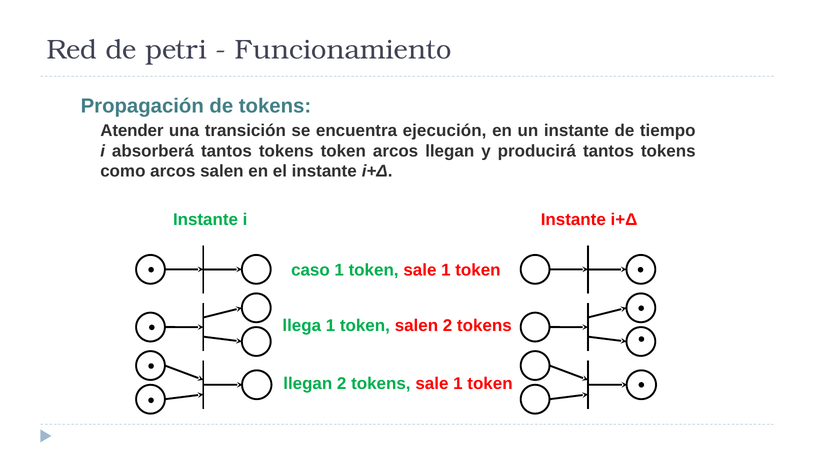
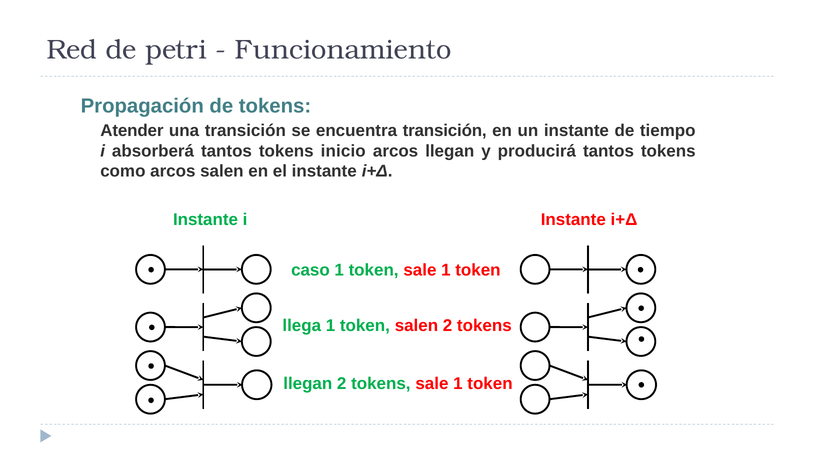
encuentra ejecución: ejecución -> transición
tokens token: token -> inicio
